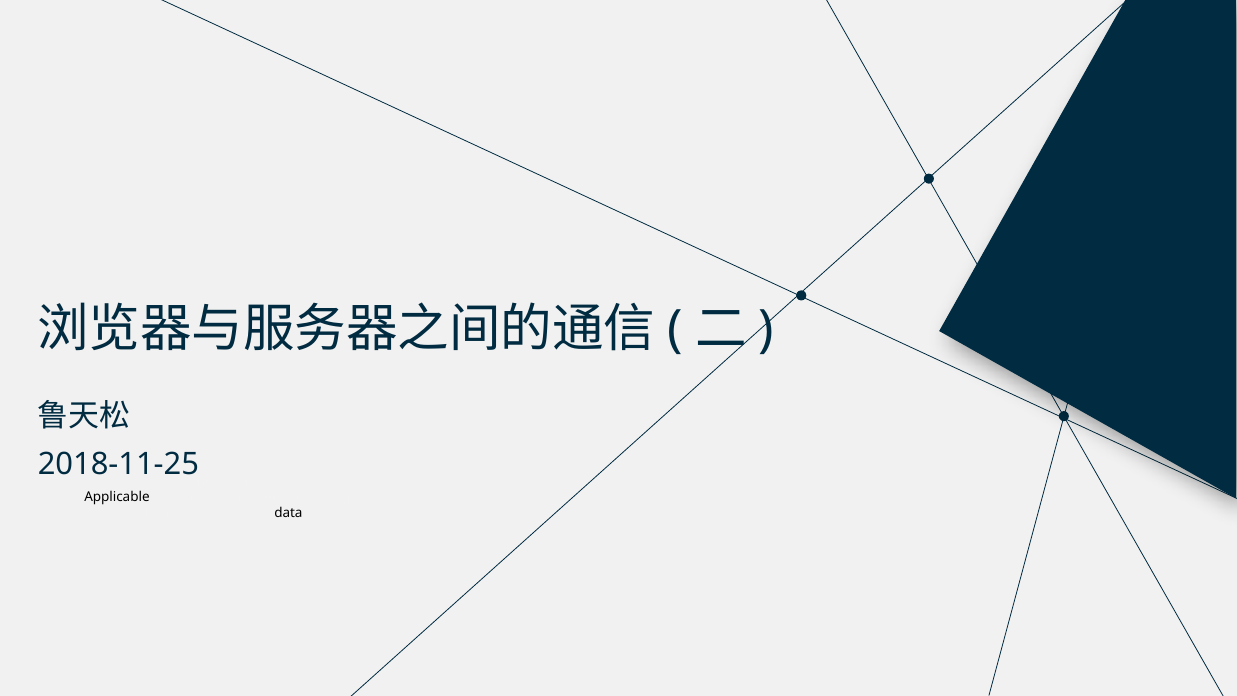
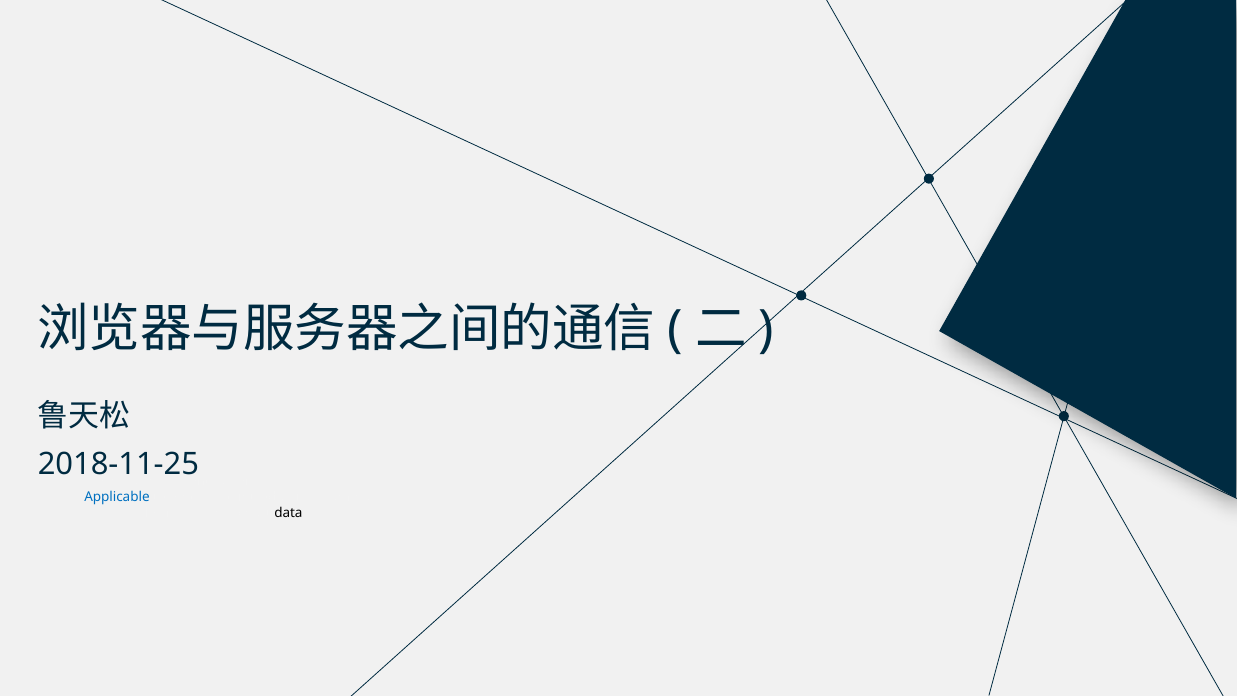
Applicable colour: black -> blue
